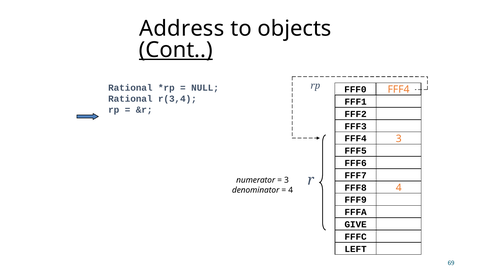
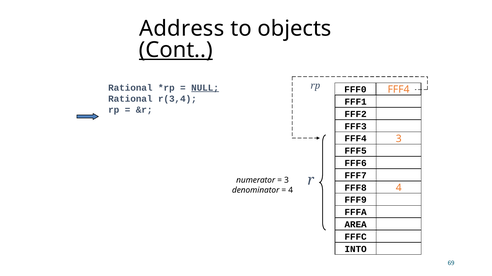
NULL underline: none -> present
GIVE: GIVE -> AREA
LEFT: LEFT -> INTO
